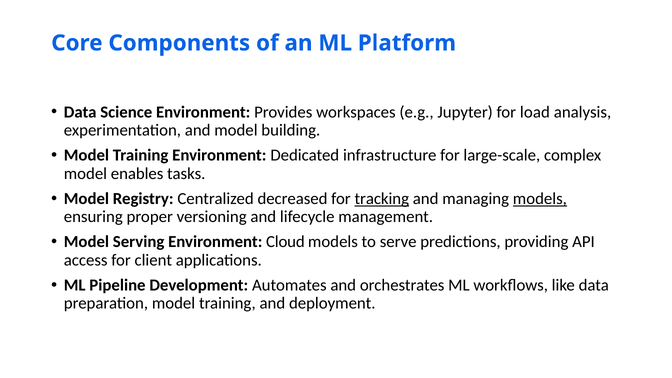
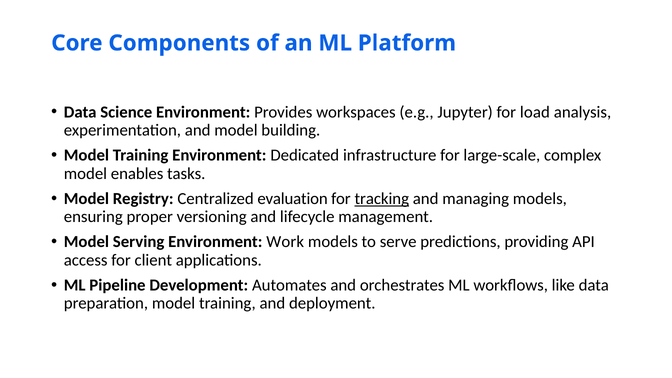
decreased: decreased -> evaluation
models at (540, 199) underline: present -> none
Cloud: Cloud -> Work
